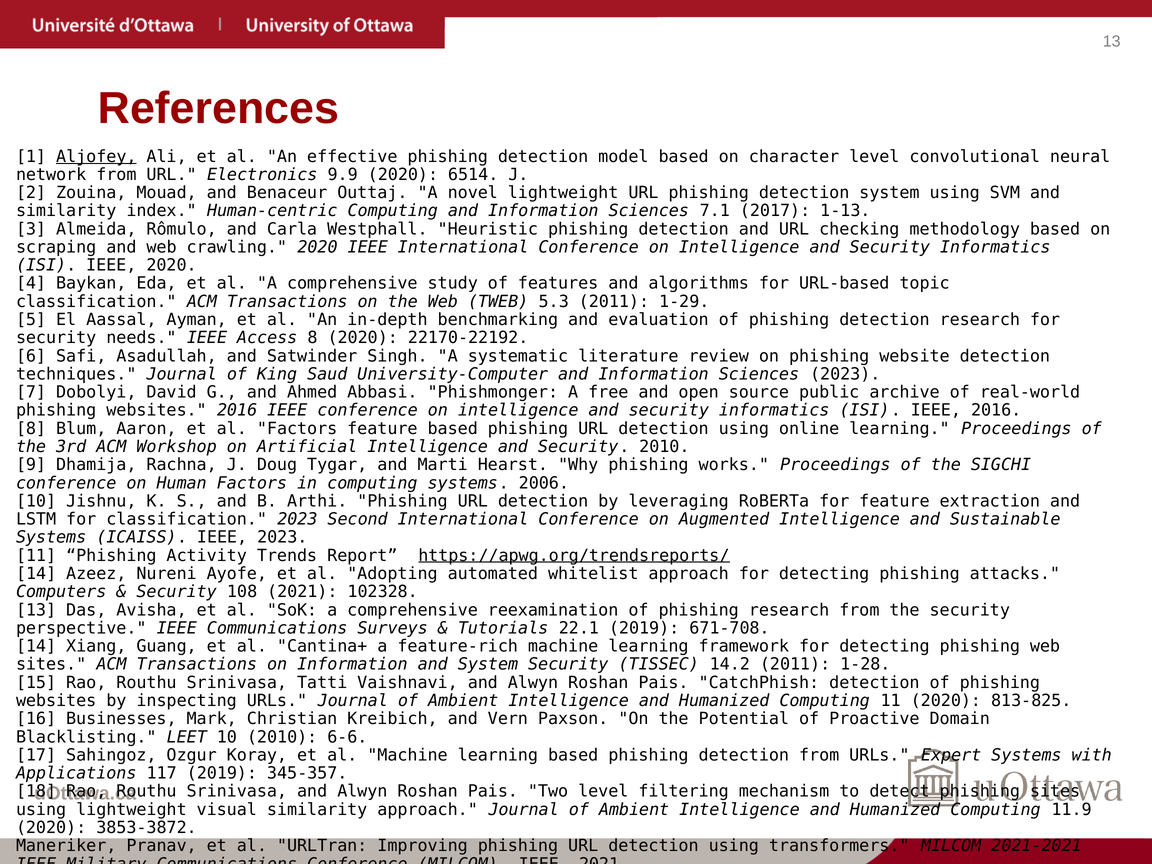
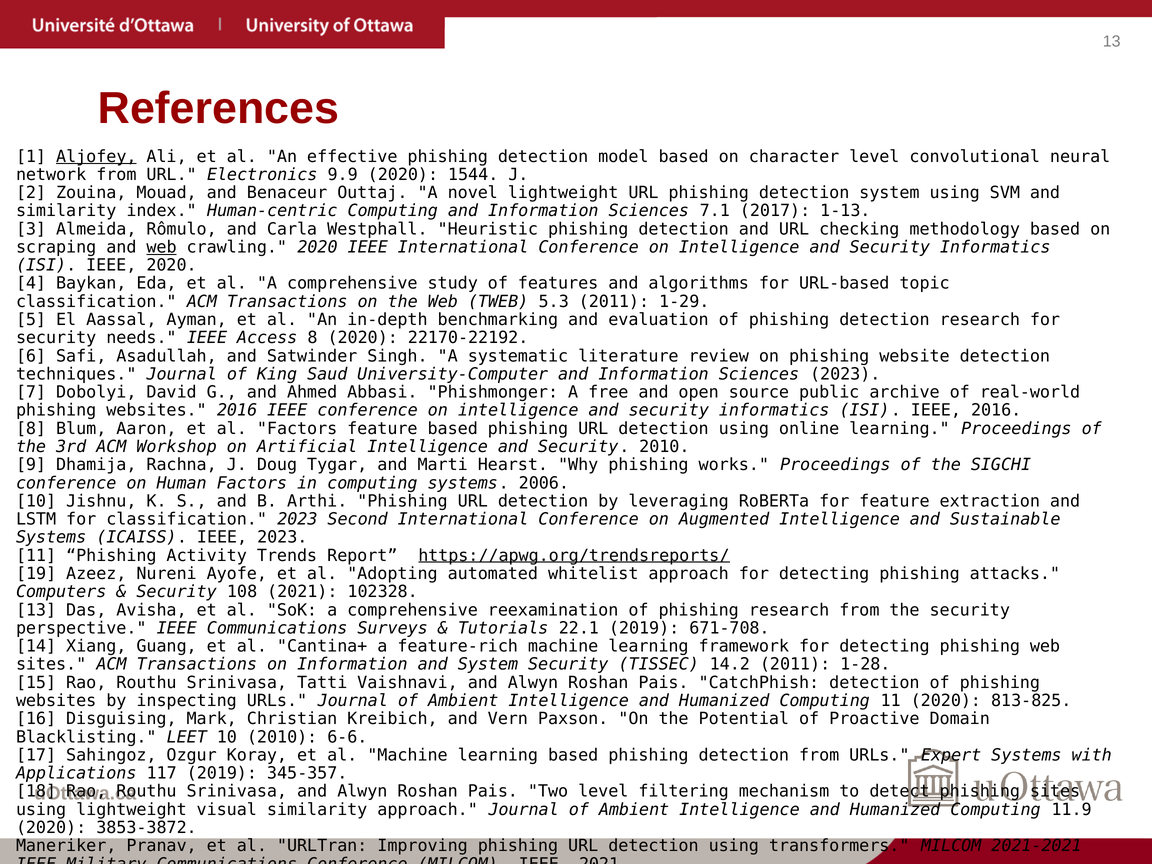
6514: 6514 -> 1544
web at (161, 247) underline: none -> present
14 at (36, 574): 14 -> 19
Businesses: Businesses -> Disguising
